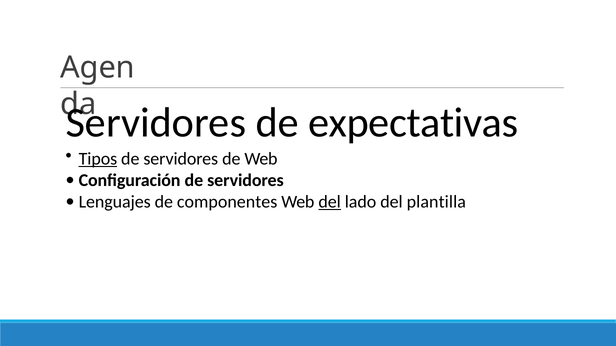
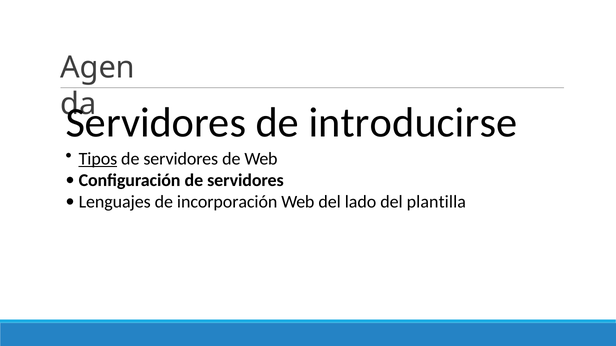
expectativas: expectativas -> introducirse
componentes: componentes -> incorporación
del at (330, 202) underline: present -> none
